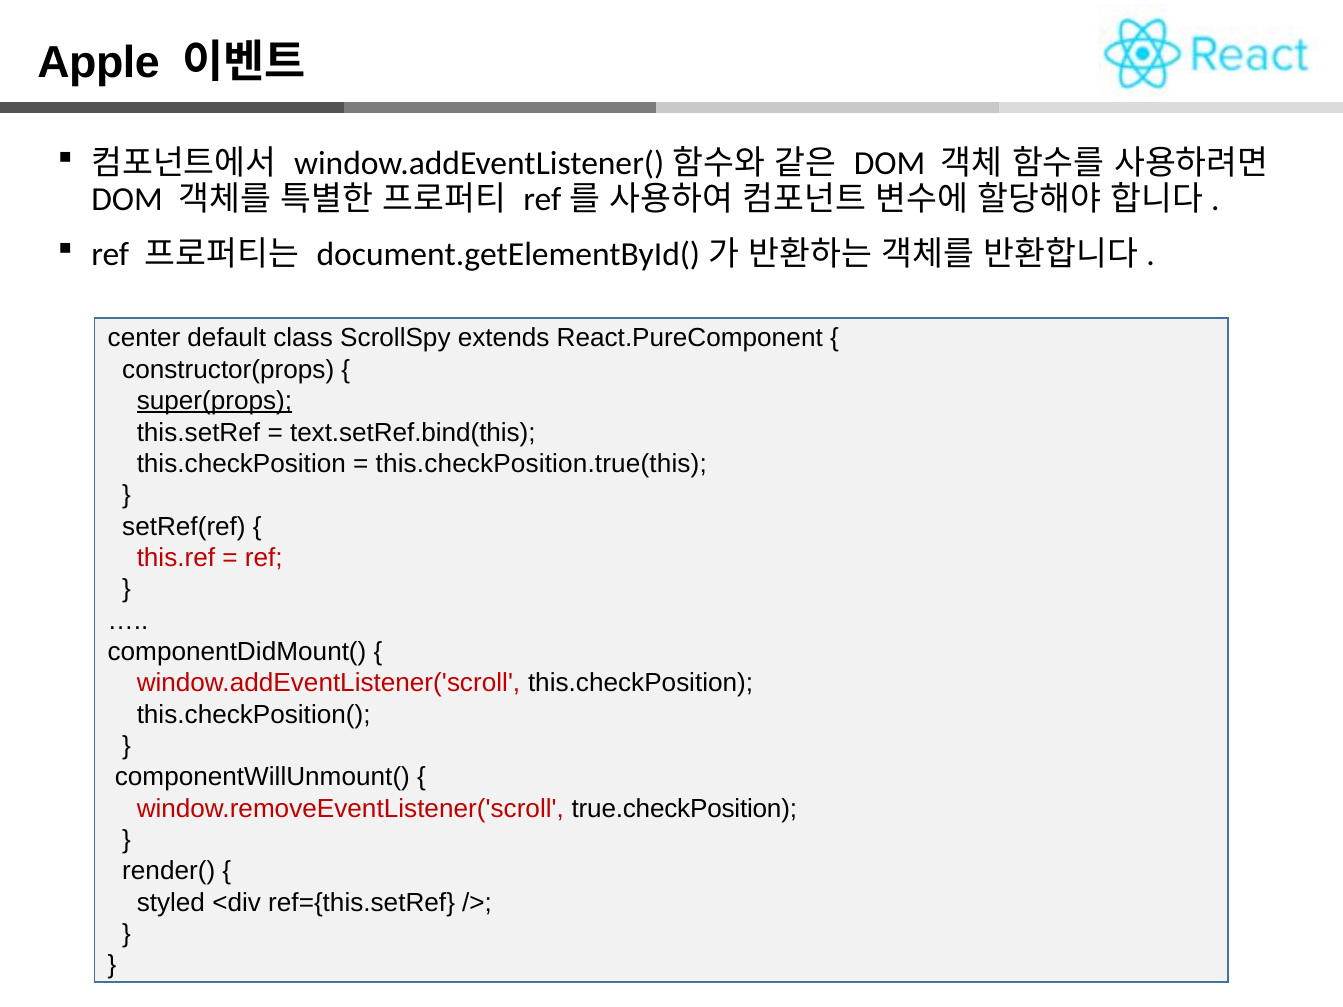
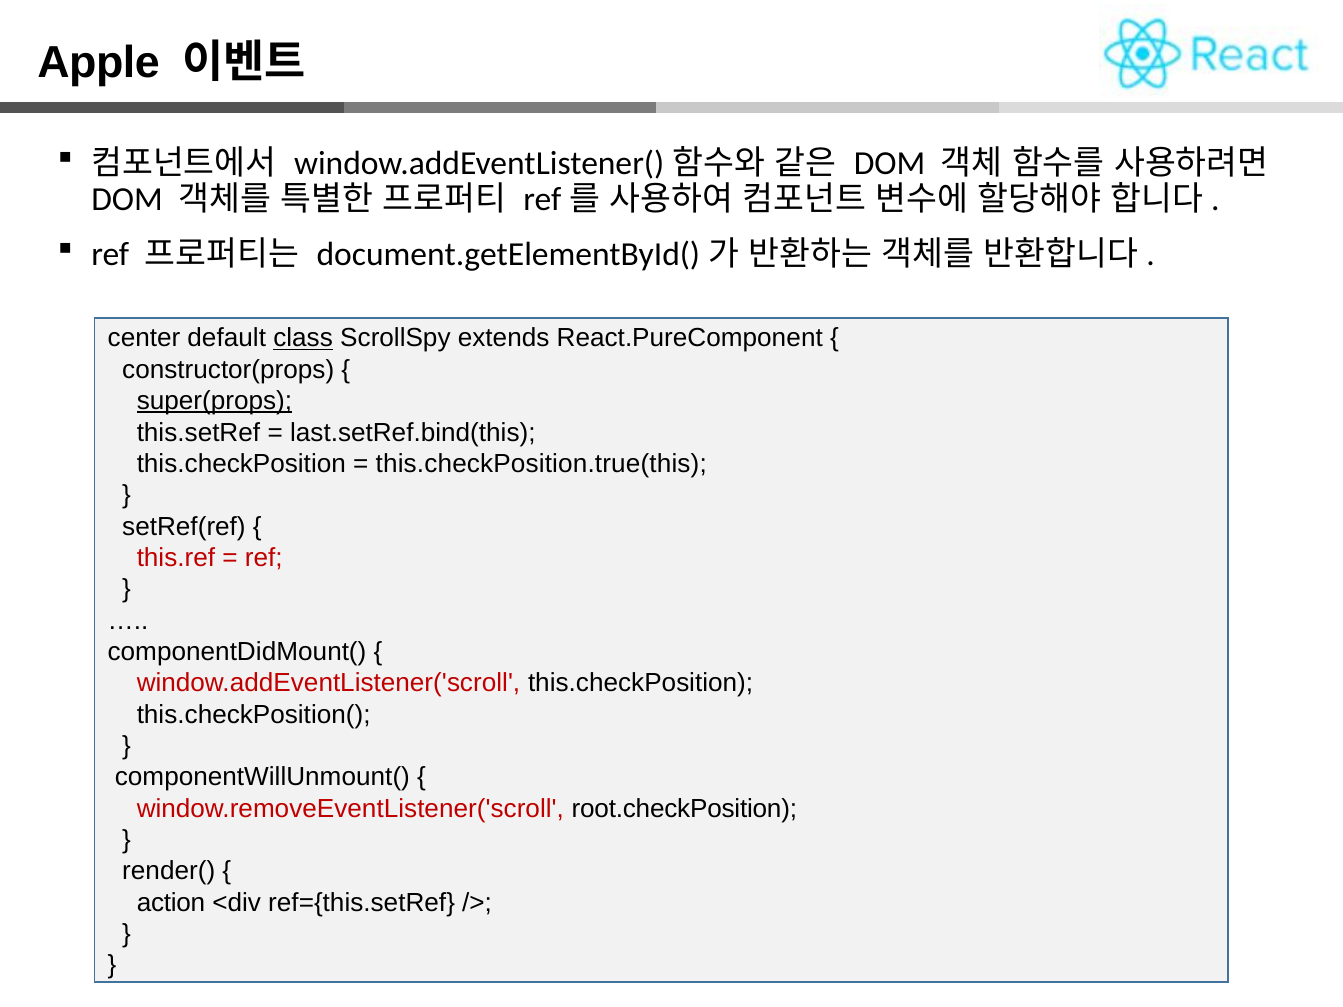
class underline: none -> present
text.setRef.bind(this: text.setRef.bind(this -> last.setRef.bind(this
true.checkPosition: true.checkPosition -> root.checkPosition
styled: styled -> action
